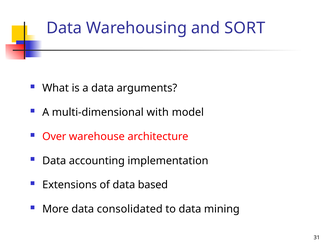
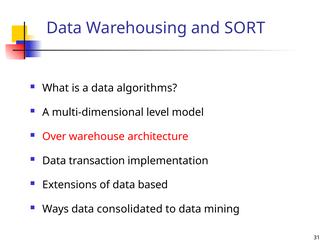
arguments: arguments -> algorithms
with: with -> level
accounting: accounting -> transaction
More: More -> Ways
